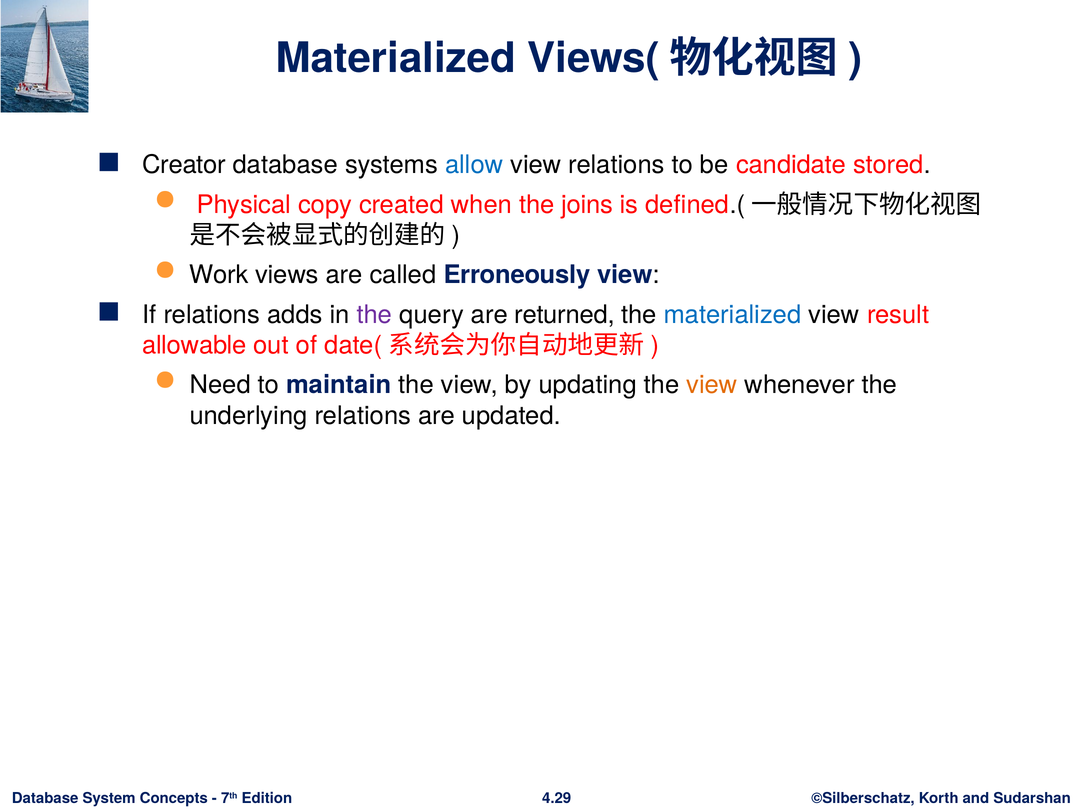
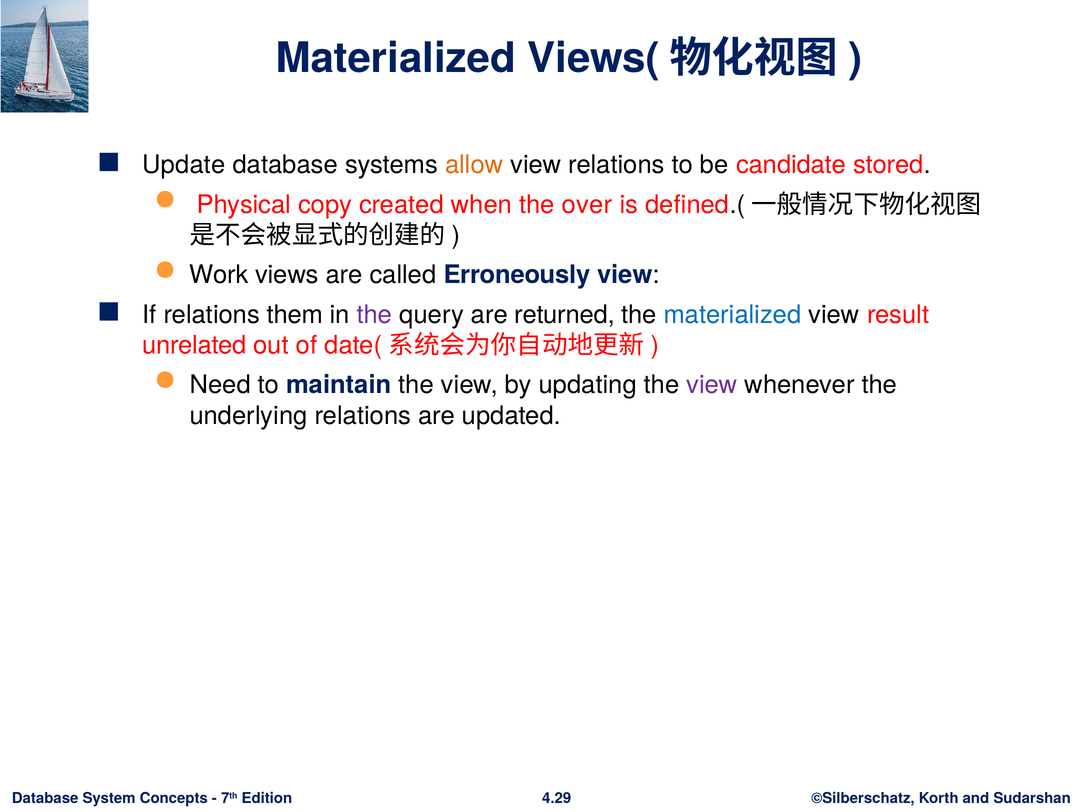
Creator: Creator -> Update
allow colour: blue -> orange
joins: joins -> over
adds: adds -> them
allowable: allowable -> unrelated
view at (712, 385) colour: orange -> purple
